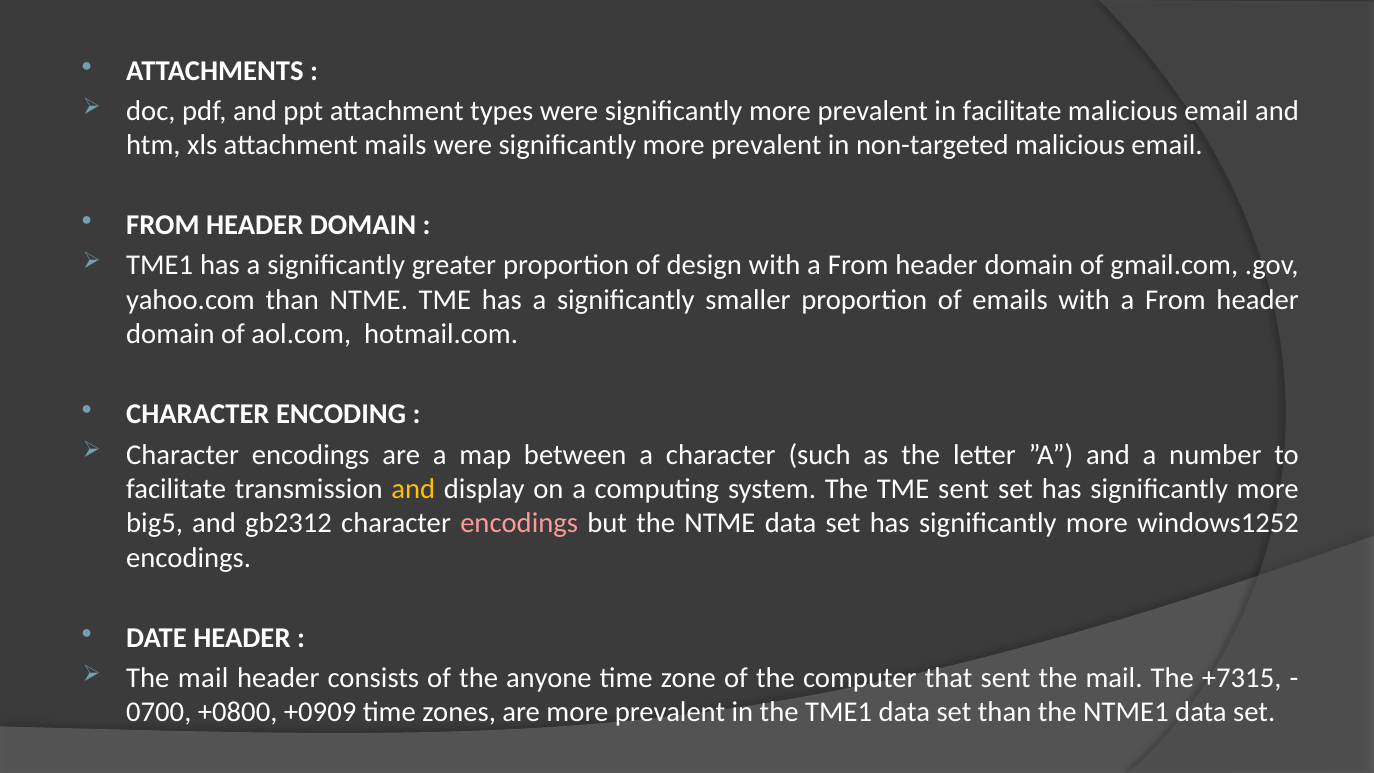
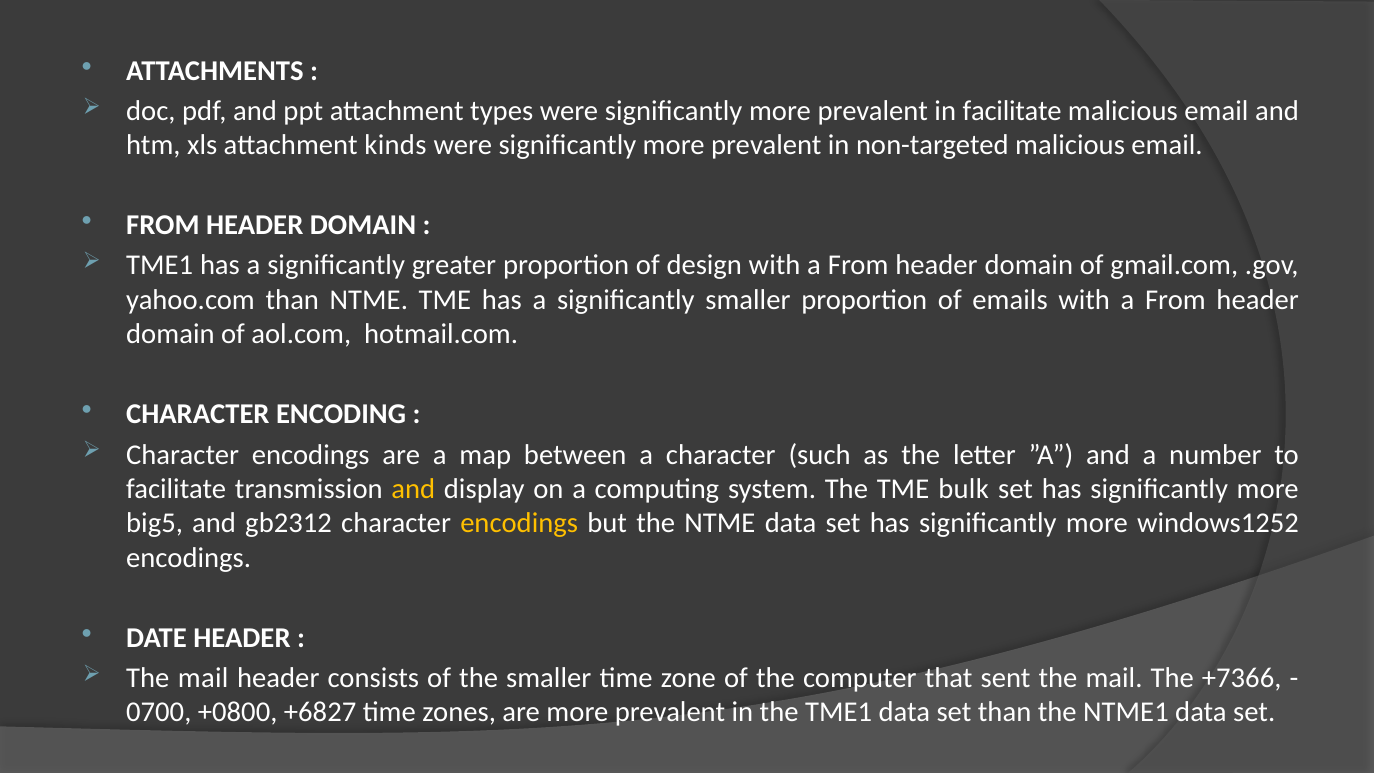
mails: mails -> kinds
TME sent: sent -> bulk
encodings at (519, 523) colour: pink -> yellow
the anyone: anyone -> smaller
+7315: +7315 -> +7366
+0909: +0909 -> +6827
